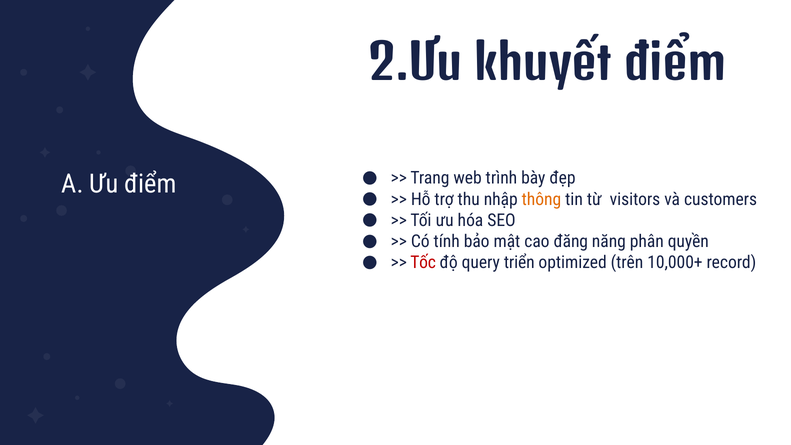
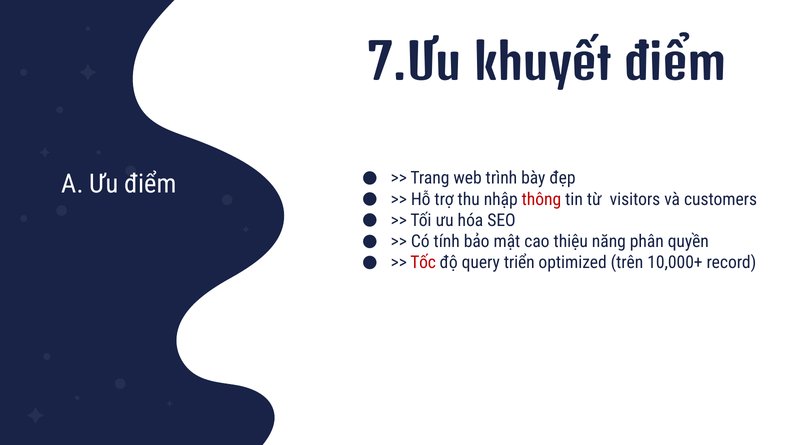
2.Ưu: 2.Ưu -> 7.Ưu
thông colour: orange -> red
đăng: đăng -> thiệu
